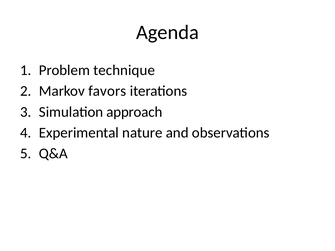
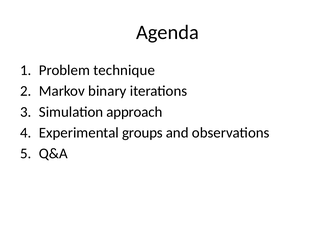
favors: favors -> binary
nature: nature -> groups
